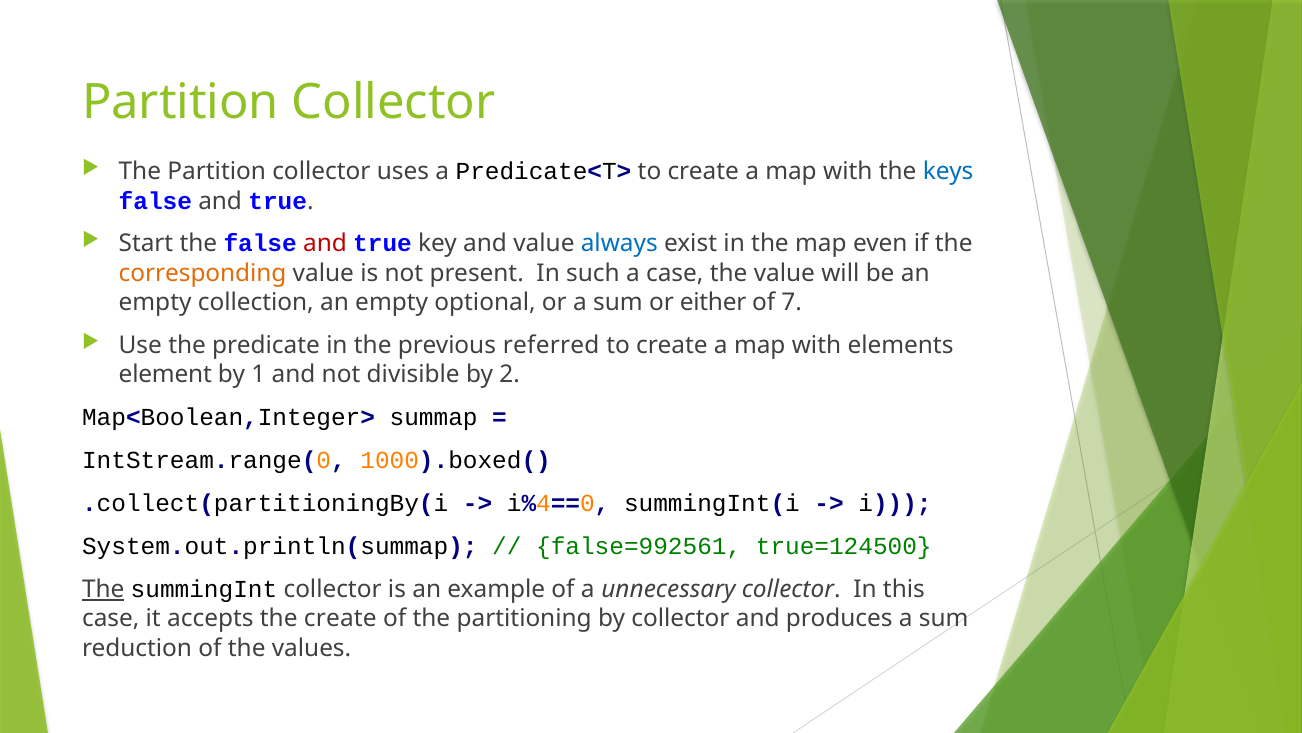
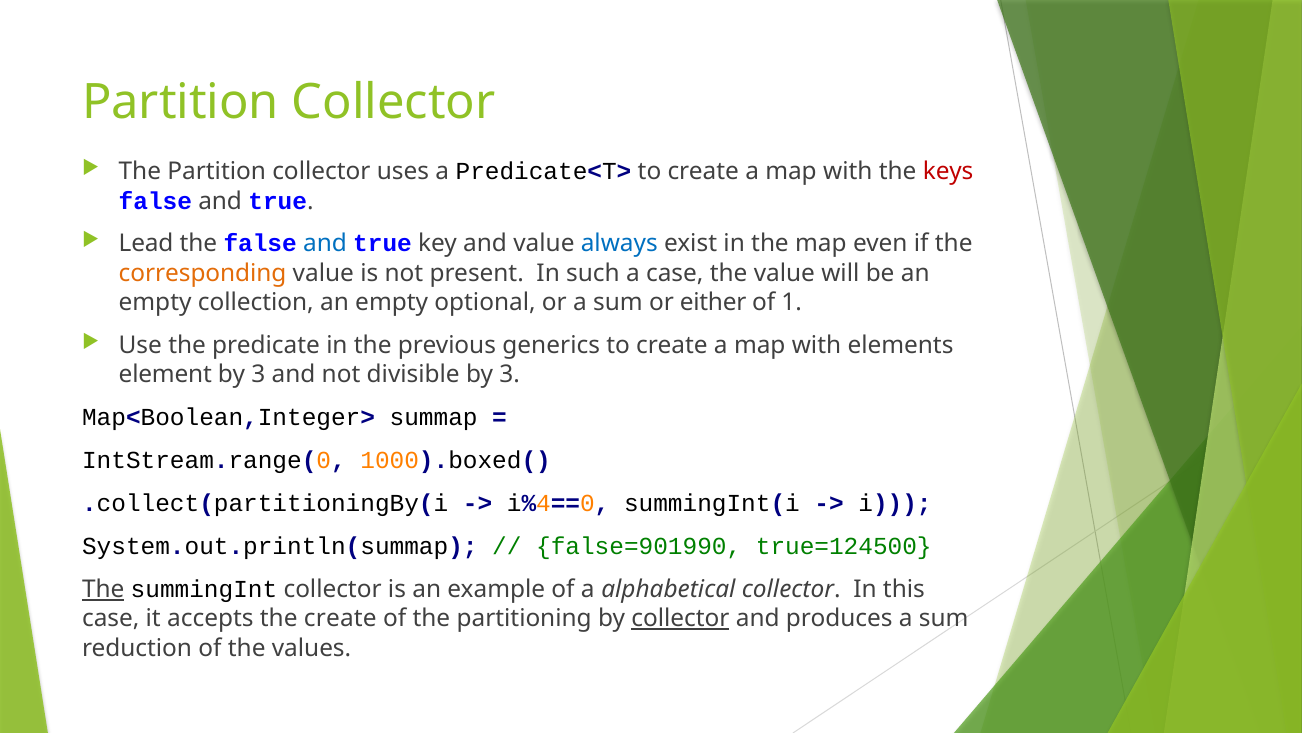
keys colour: blue -> red
Start: Start -> Lead
and at (325, 244) colour: red -> blue
7: 7 -> 1
referred: referred -> generics
1 at (258, 374): 1 -> 3
divisible by 2: 2 -> 3
false=992561: false=992561 -> false=901990
unnecessary: unnecessary -> alphabetical
collector at (680, 618) underline: none -> present
